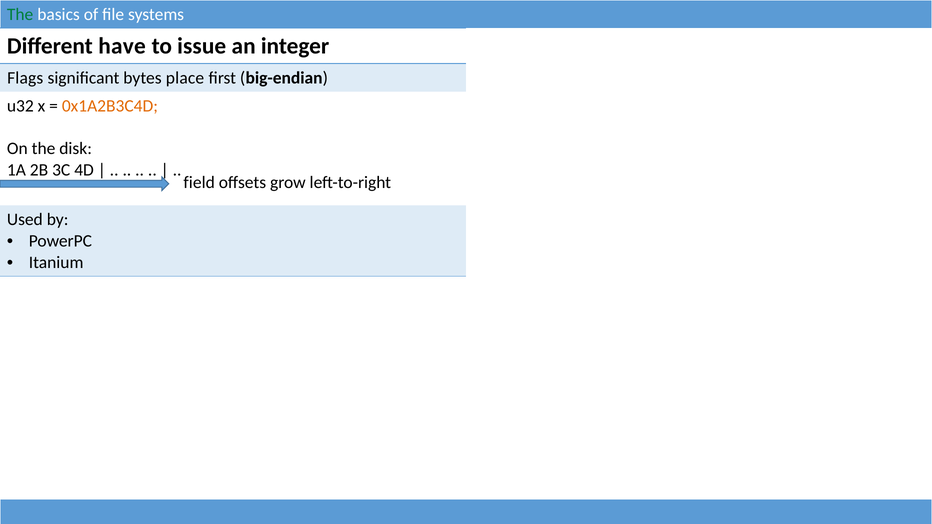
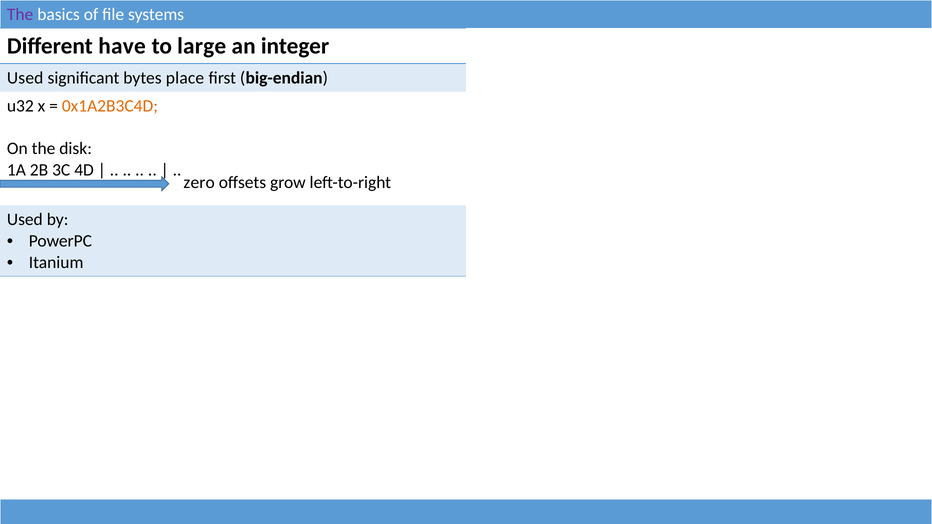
The at (20, 14) colour: green -> purple
issue: issue -> large
Flags at (25, 78): Flags -> Used
field: field -> zero
